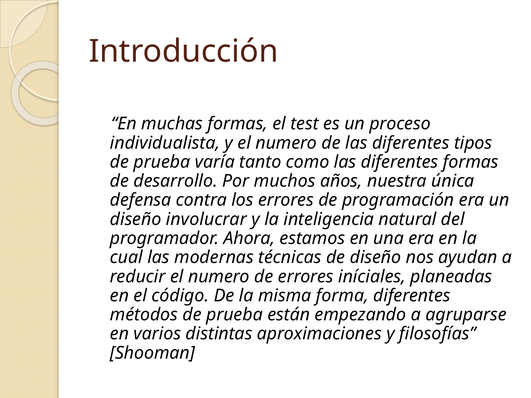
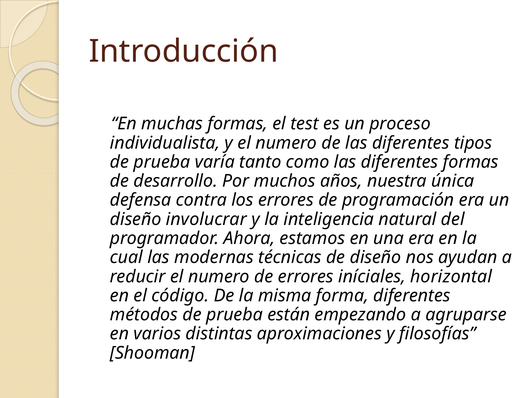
planeadas: planeadas -> horizontal
